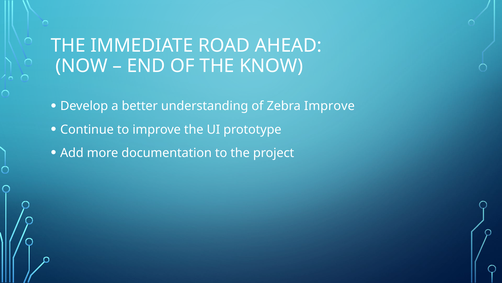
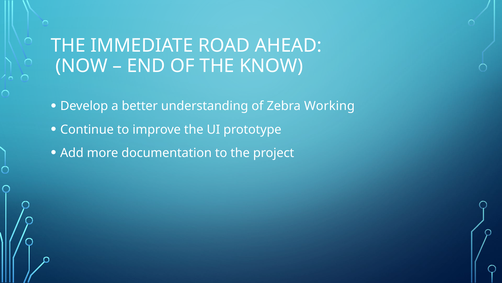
Zebra Improve: Improve -> Working
